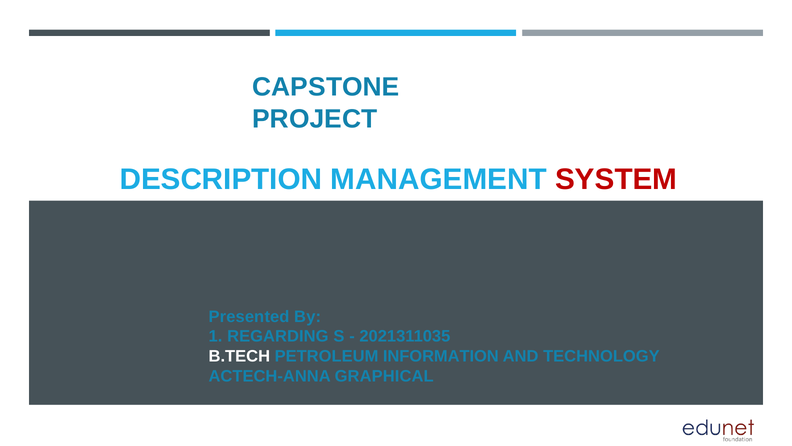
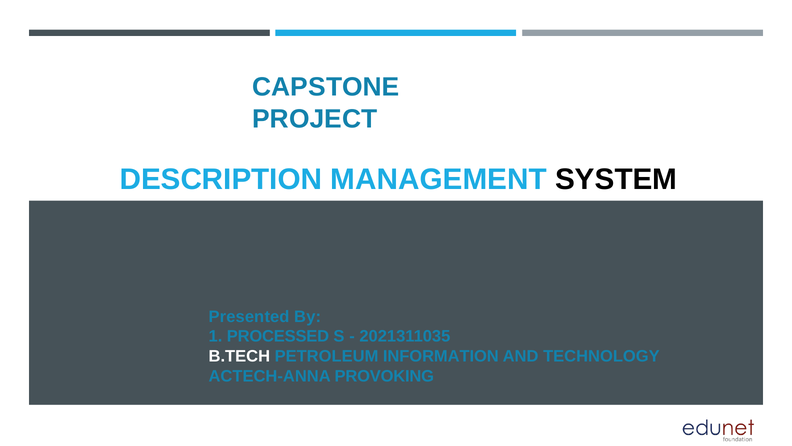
SYSTEM colour: red -> black
REGARDING: REGARDING -> PROCESSED
GRAPHICAL: GRAPHICAL -> PROVOKING
